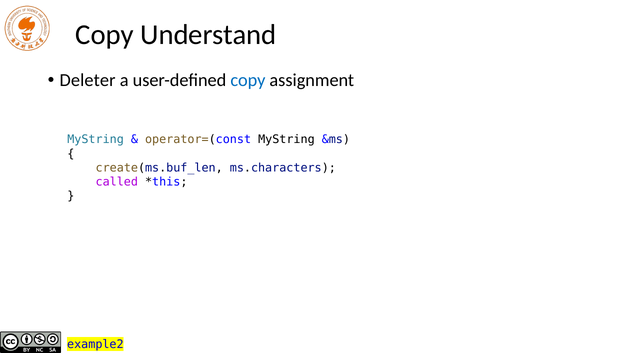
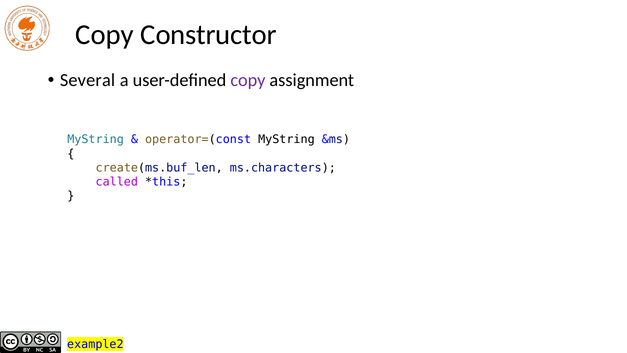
Understand: Understand -> Constructor
Deleter: Deleter -> Several
copy at (248, 80) colour: blue -> purple
